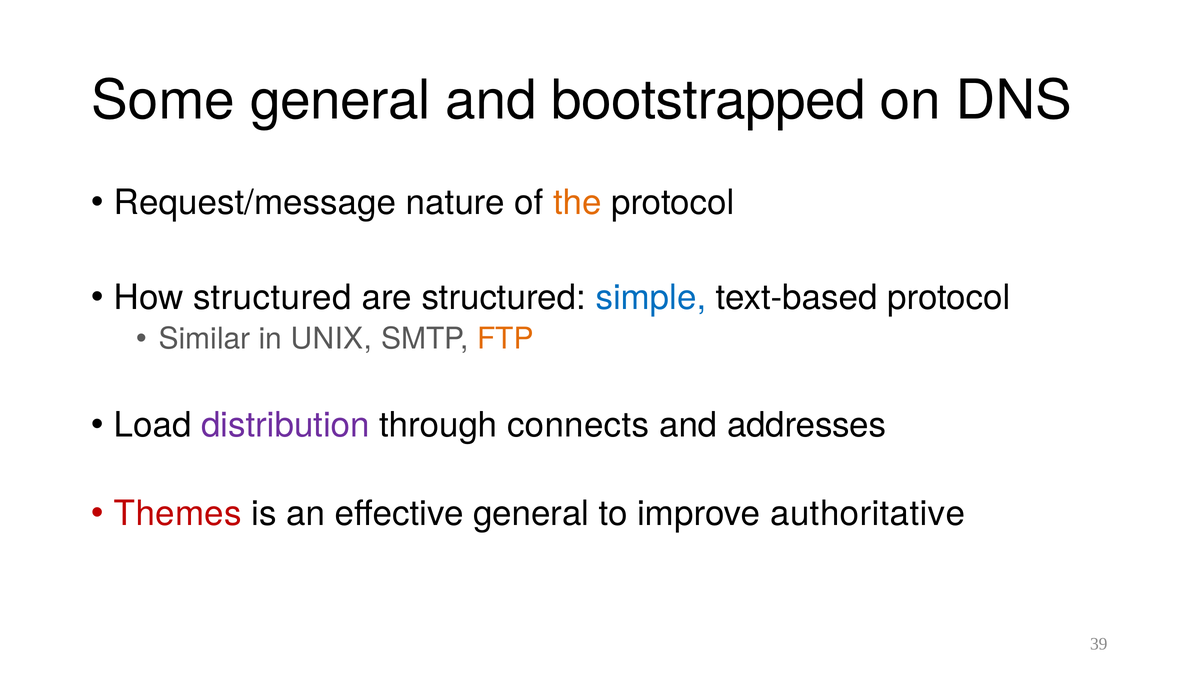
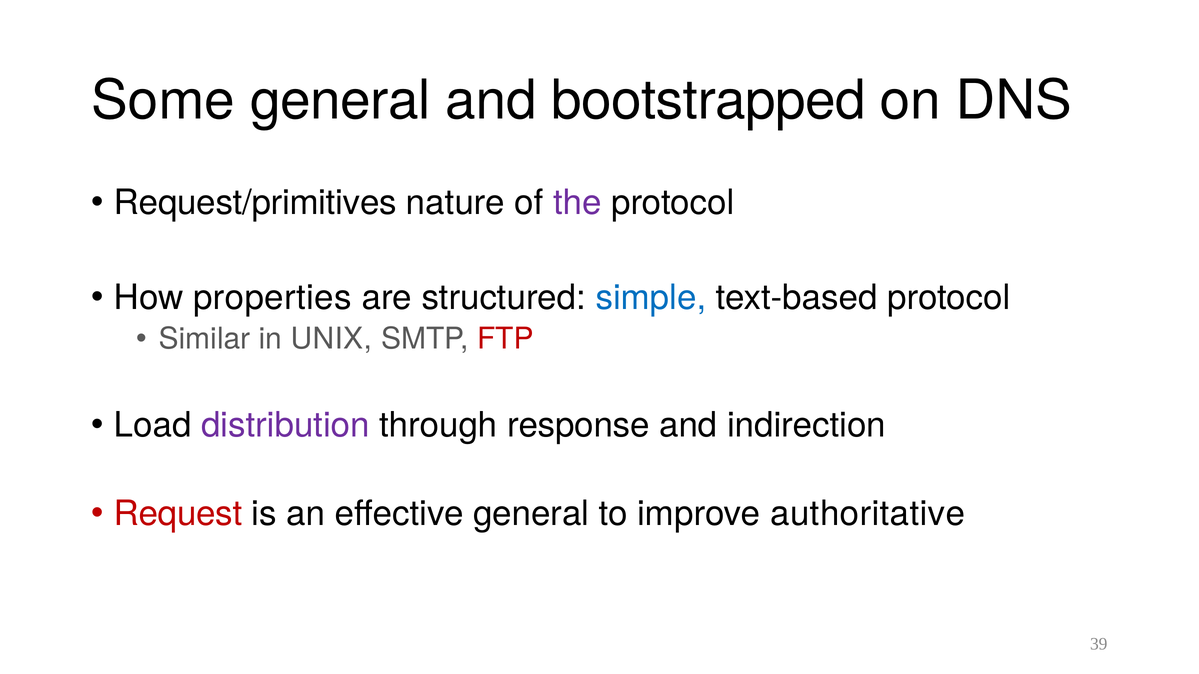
Request/message: Request/message -> Request/primitives
the colour: orange -> purple
How structured: structured -> properties
FTP colour: orange -> red
connects: connects -> response
addresses: addresses -> indirection
Themes: Themes -> Request
